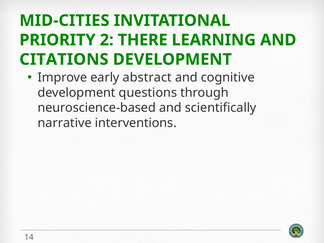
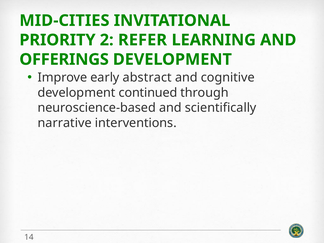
THERE: THERE -> REFER
CITATIONS: CITATIONS -> OFFERINGS
questions: questions -> continued
